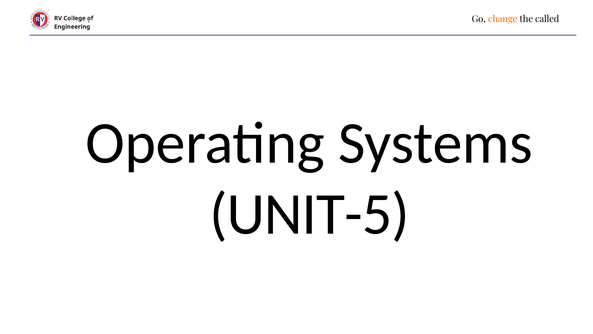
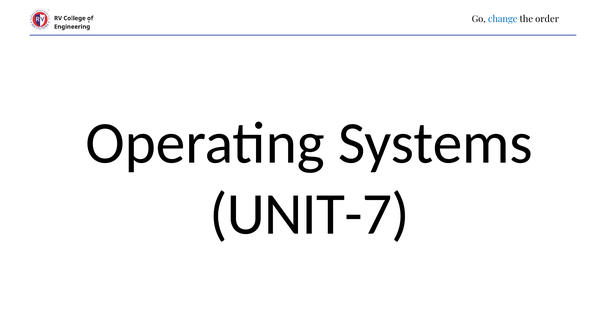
change colour: orange -> blue
called: called -> order
UNIT-5: UNIT-5 -> UNIT-7
